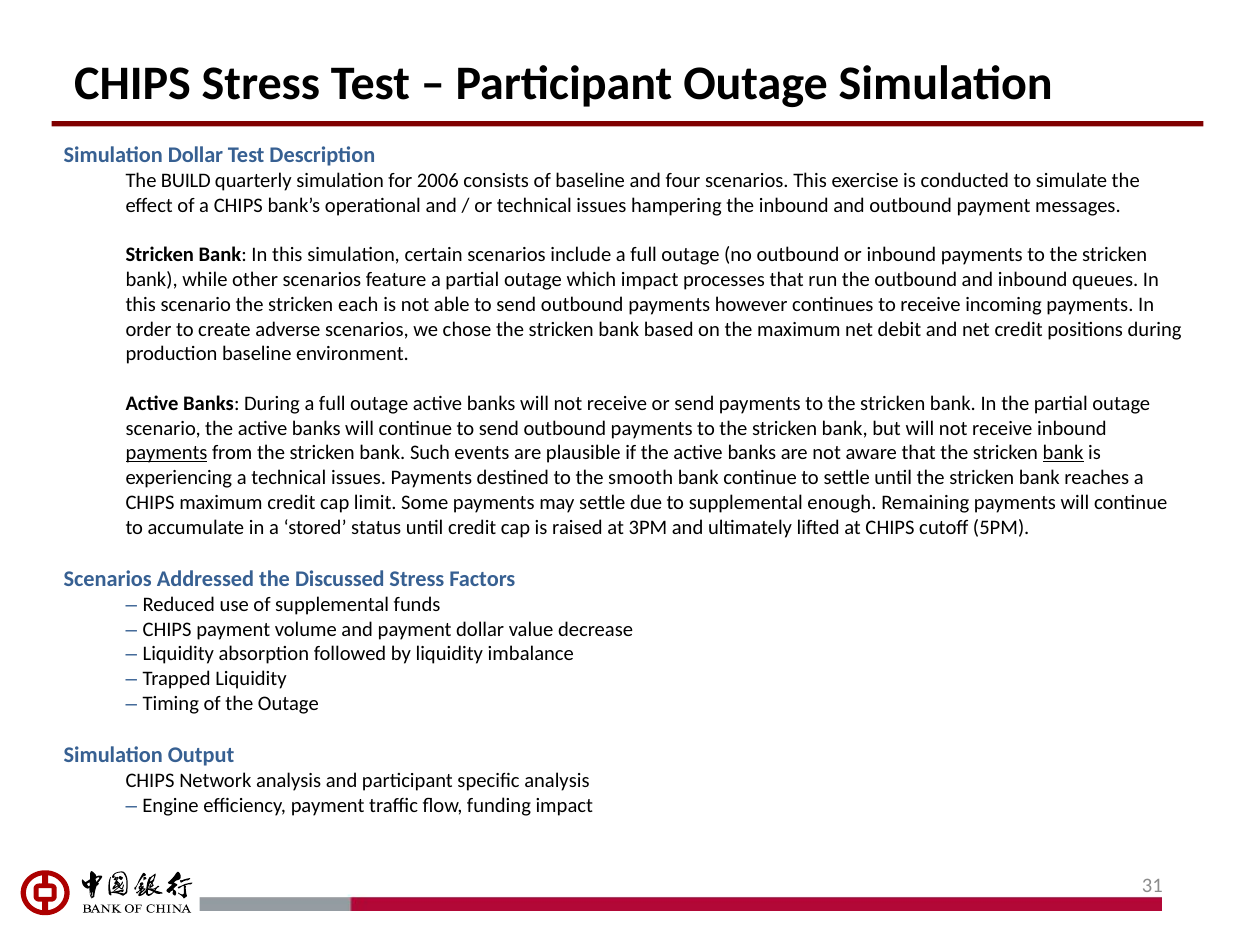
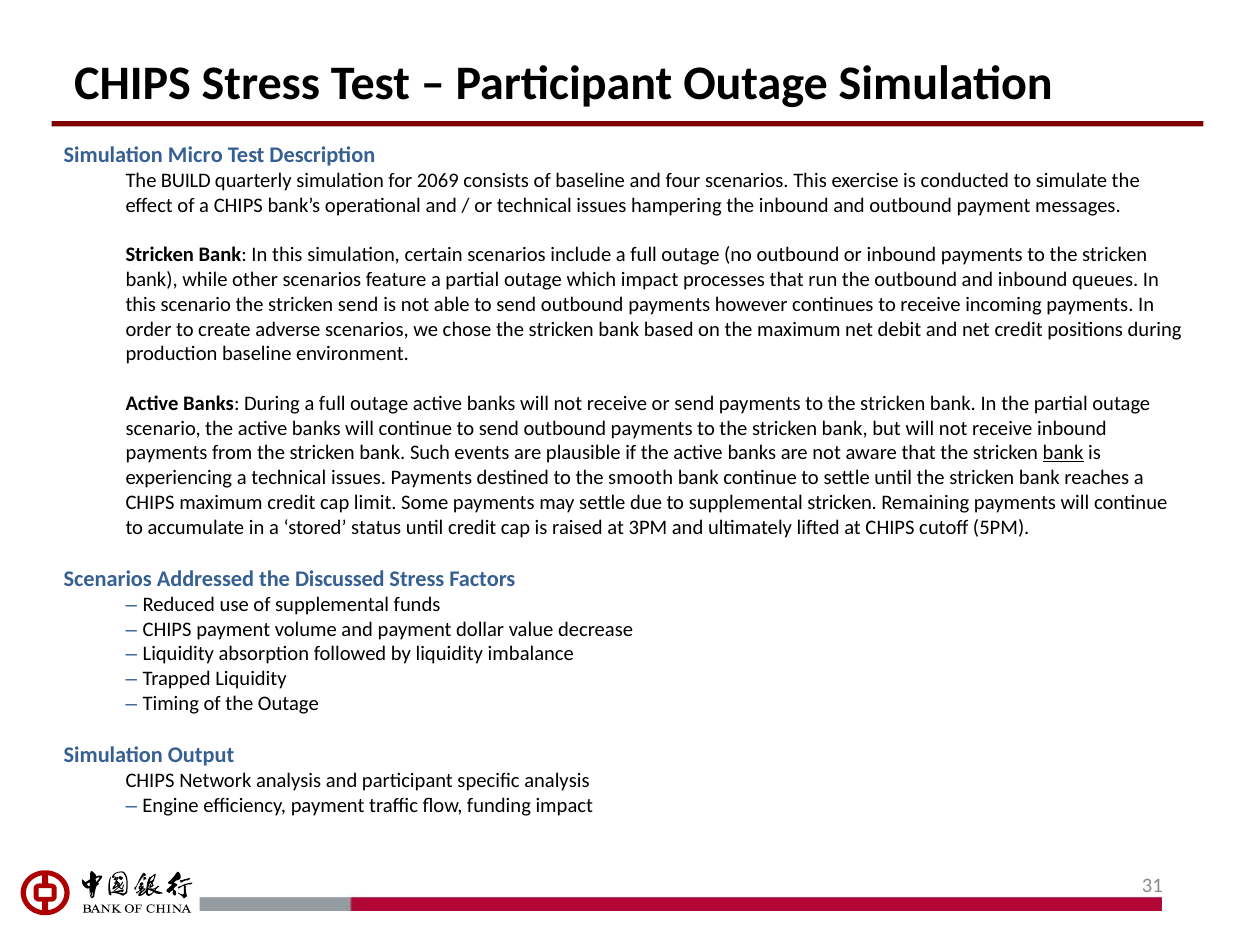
Simulation Dollar: Dollar -> Micro
2006: 2006 -> 2069
stricken each: each -> send
payments at (167, 453) underline: present -> none
supplemental enough: enough -> stricken
